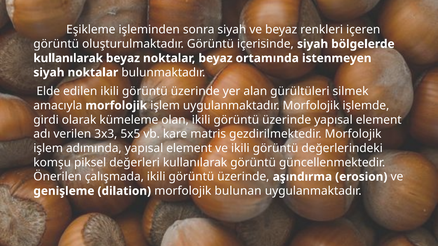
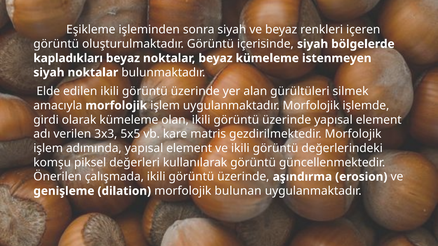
kullanılarak at (68, 58): kullanılarak -> kapladıkları
beyaz ortamında: ortamında -> kümeleme
